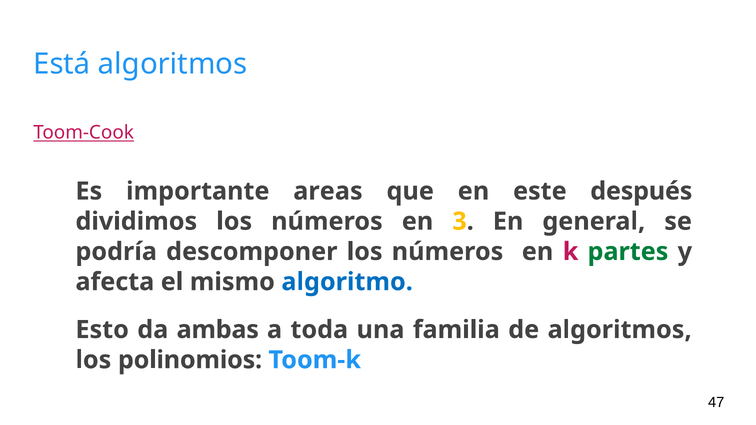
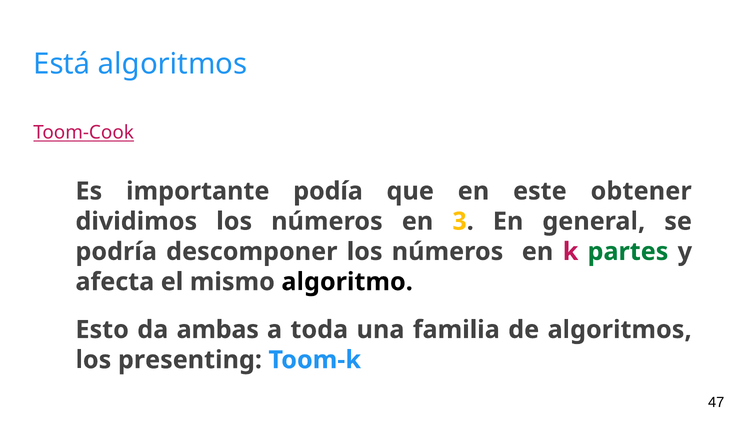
areas: areas -> podía
después: después -> obtener
algoritmo colour: blue -> black
polinomios: polinomios -> presenting
